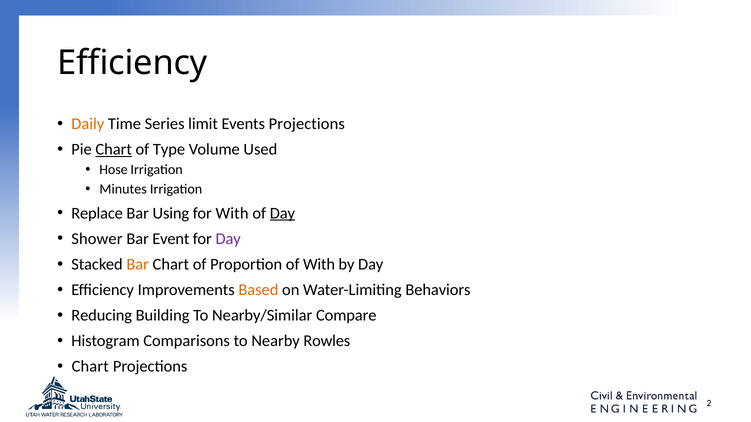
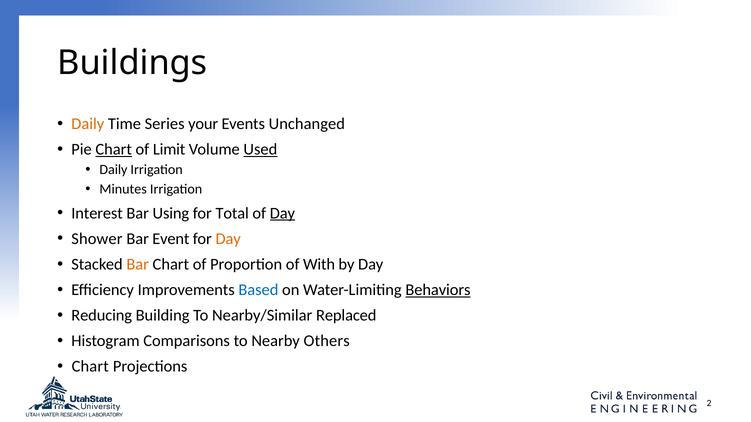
Efficiency at (132, 63): Efficiency -> Buildings
limit: limit -> your
Events Projections: Projections -> Unchanged
Type: Type -> Limit
Used underline: none -> present
Hose at (113, 170): Hose -> Daily
Replace: Replace -> Interest
for With: With -> Total
Day at (228, 239) colour: purple -> orange
Based colour: orange -> blue
Behaviors underline: none -> present
Compare: Compare -> Replaced
Rowles: Rowles -> Others
